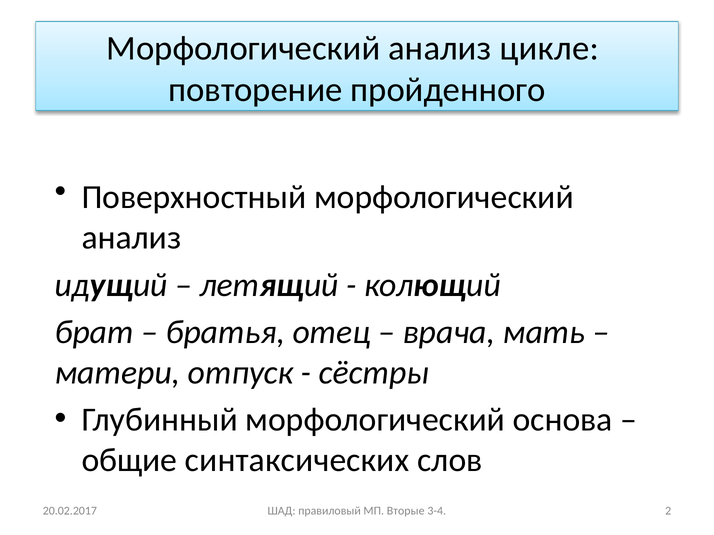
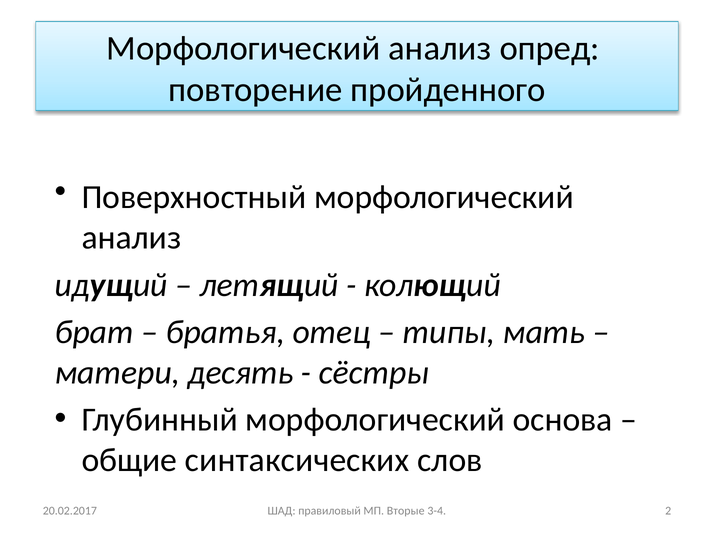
цикле: цикле -> опред
врача: врача -> типы
отпуск: отпуск -> десять
